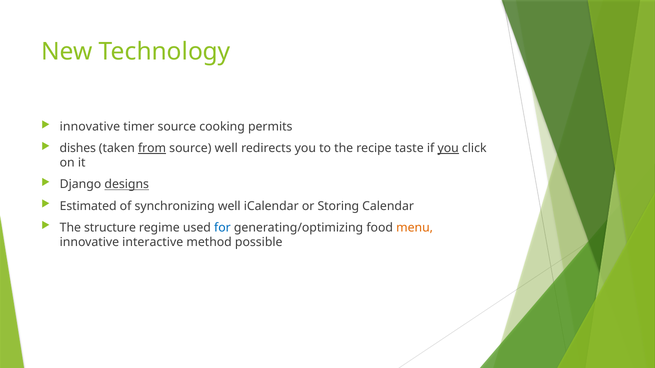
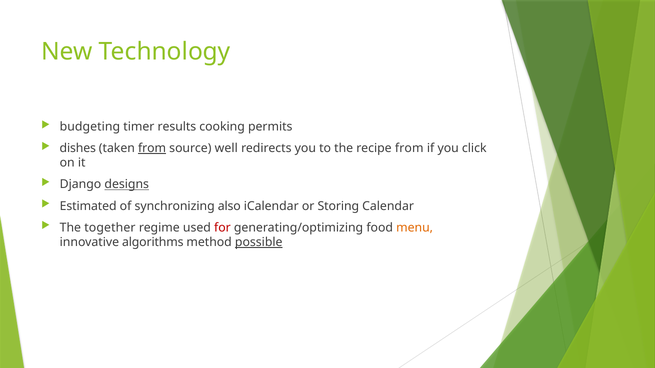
innovative at (90, 127): innovative -> budgeting
timer source: source -> results
recipe taste: taste -> from
you at (448, 148) underline: present -> none
synchronizing well: well -> also
structure: structure -> together
for colour: blue -> red
interactive: interactive -> algorithms
possible underline: none -> present
